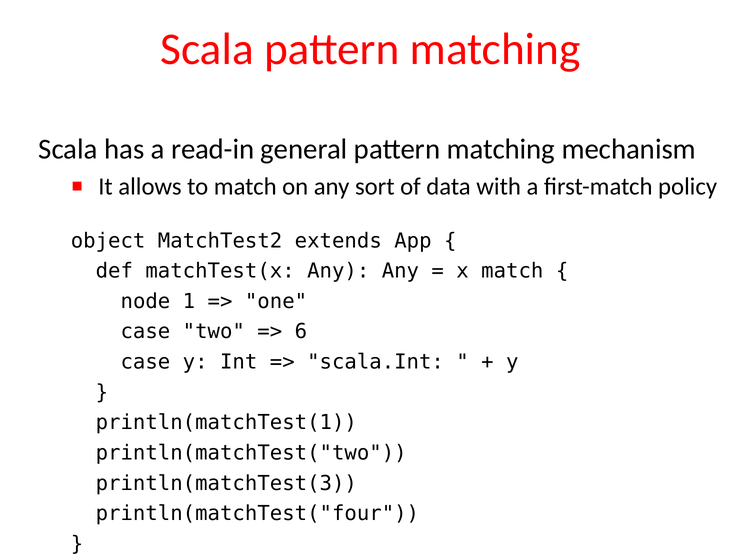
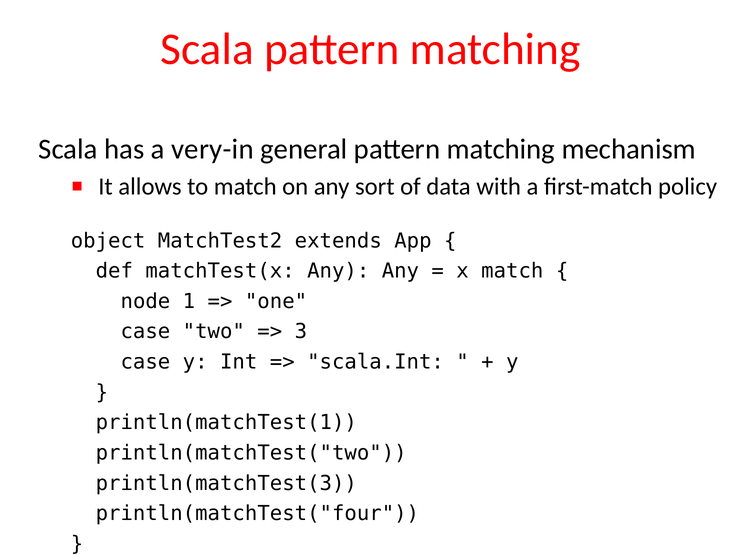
read-in: read-in -> very-in
6: 6 -> 3
